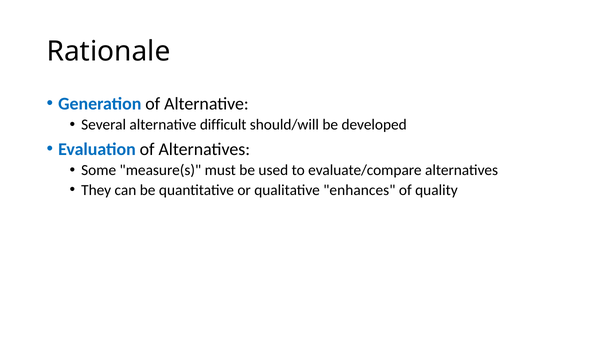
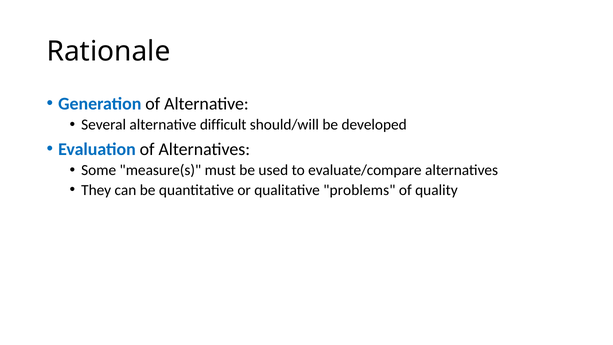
enhances: enhances -> problems
